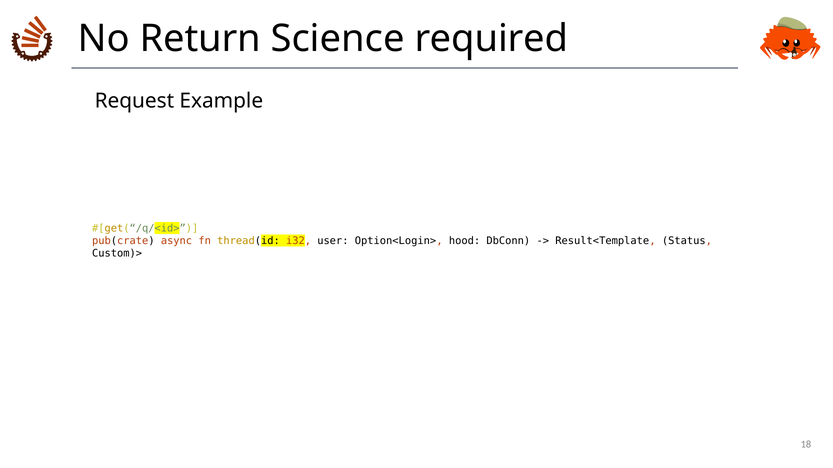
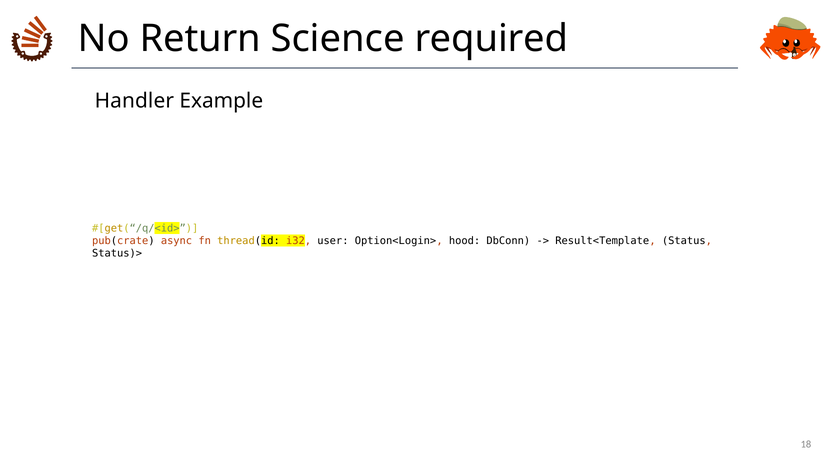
Request: Request -> Handler
Custom)>: Custom)> -> Status)>
